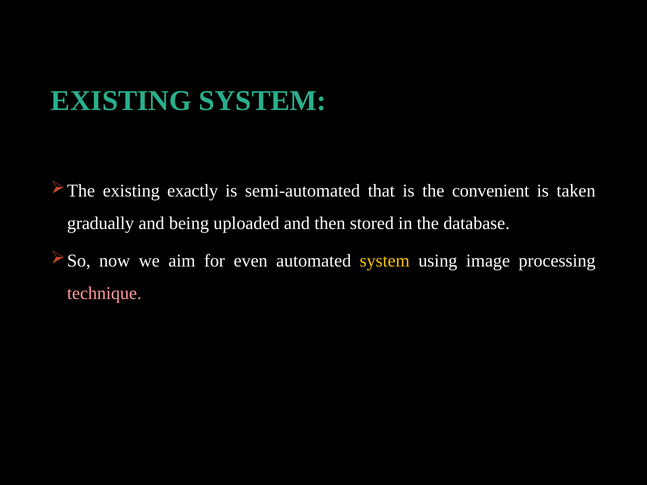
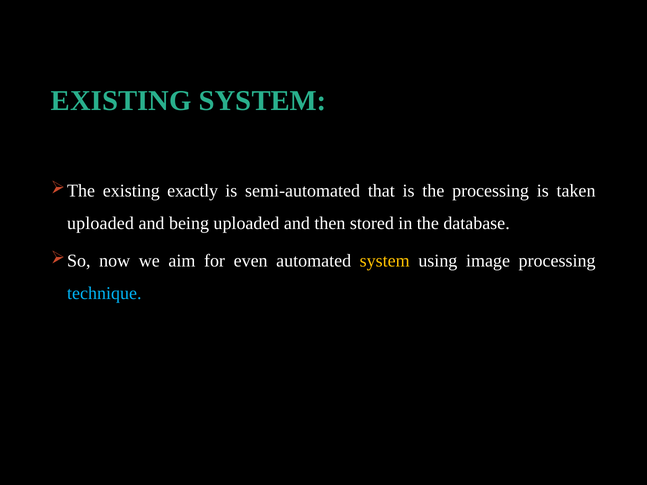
the convenient: convenient -> processing
gradually at (101, 223): gradually -> uploaded
technique colour: pink -> light blue
